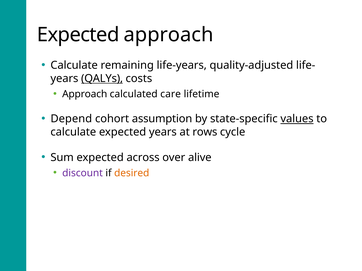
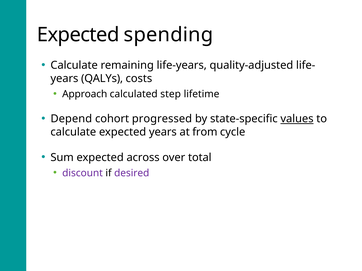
Expected approach: approach -> spending
QALYs underline: present -> none
care: care -> step
assumption: assumption -> progressed
rows: rows -> from
alive: alive -> total
desired colour: orange -> purple
